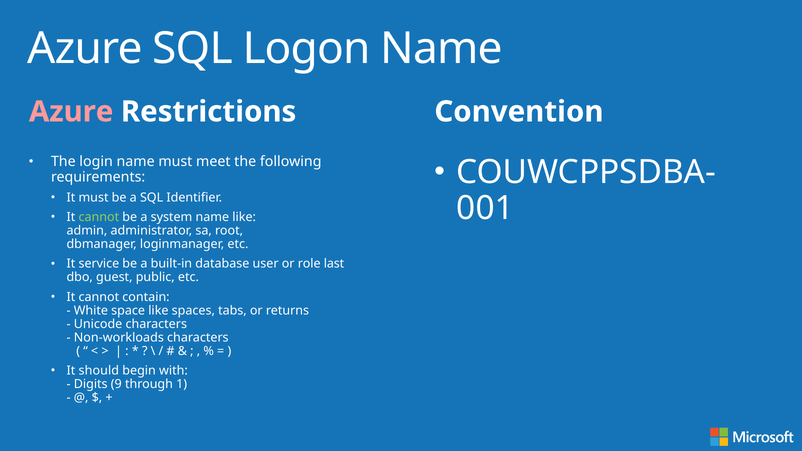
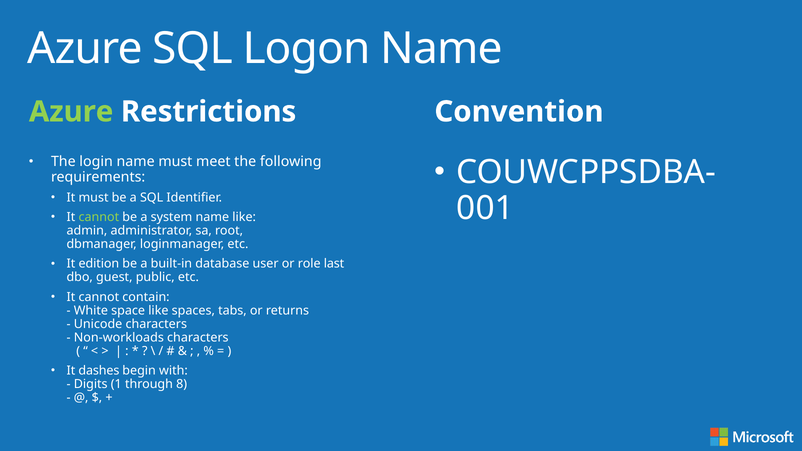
Azure at (71, 112) colour: pink -> light green
service: service -> edition
should: should -> dashes
9: 9 -> 1
1: 1 -> 8
